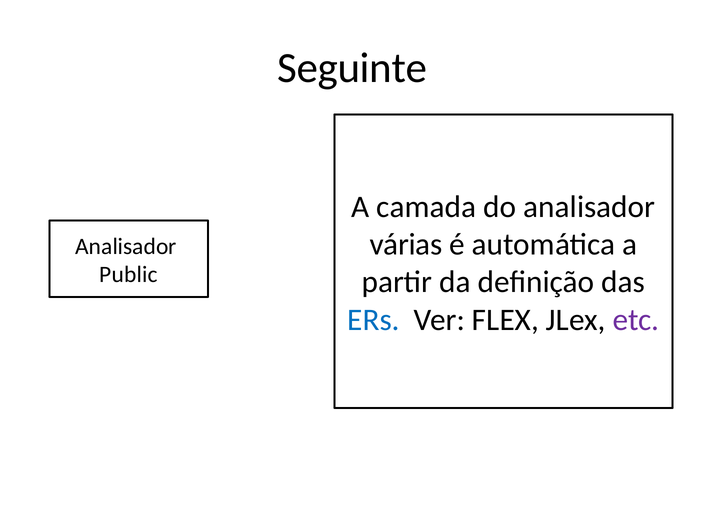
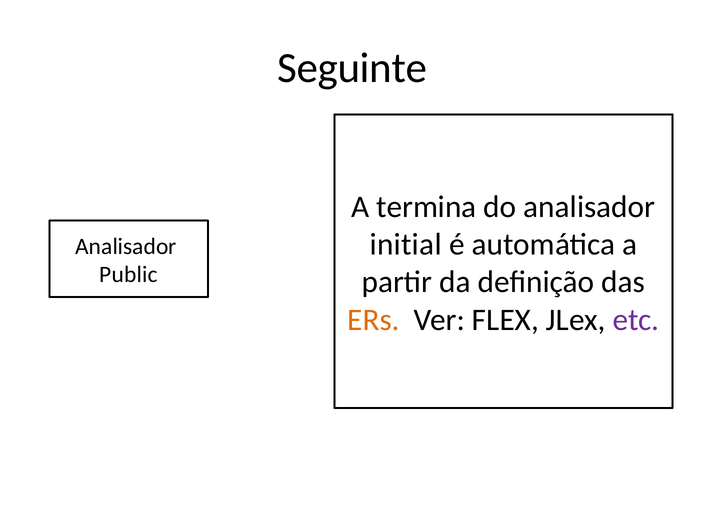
camada: camada -> termina
várias: várias -> initial
ERs colour: blue -> orange
